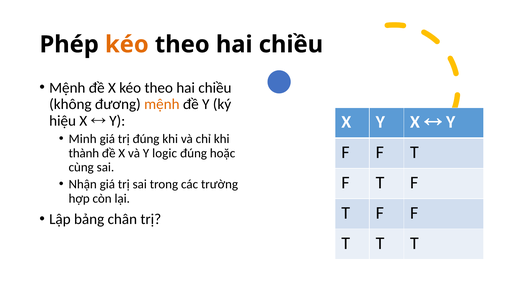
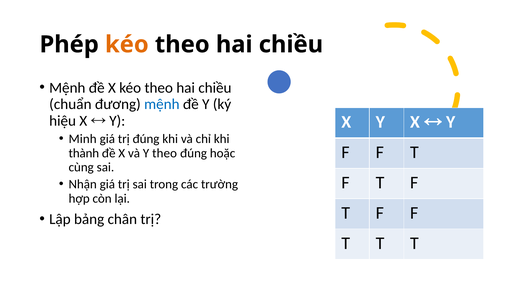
không: không -> chuẩn
mệnh at (162, 104) colour: orange -> blue
Y logic: logic -> theo
